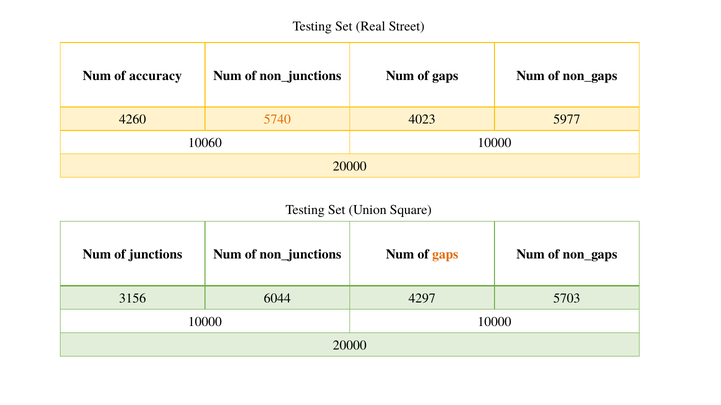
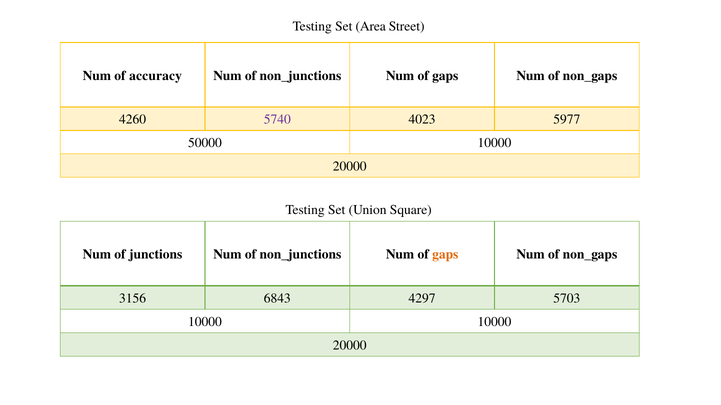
Real: Real -> Area
5740 colour: orange -> purple
10060: 10060 -> 50000
6044: 6044 -> 6843
